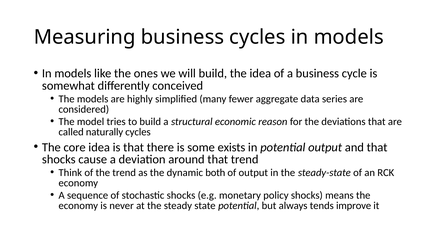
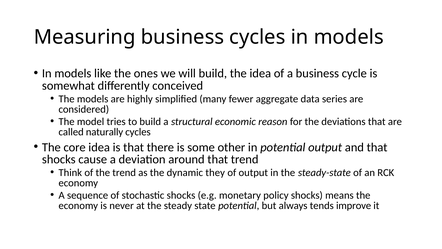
exists: exists -> other
both: both -> they
